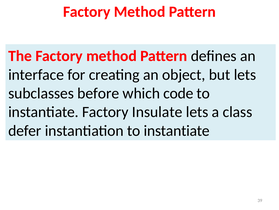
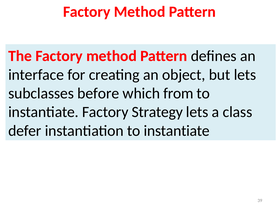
code: code -> from
Insulate: Insulate -> Strategy
